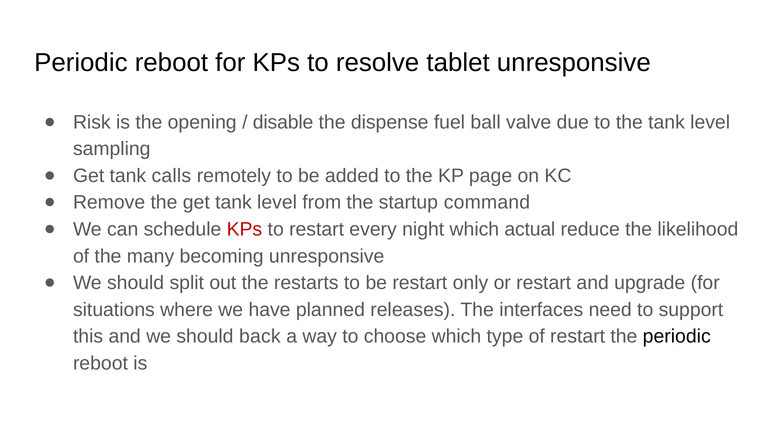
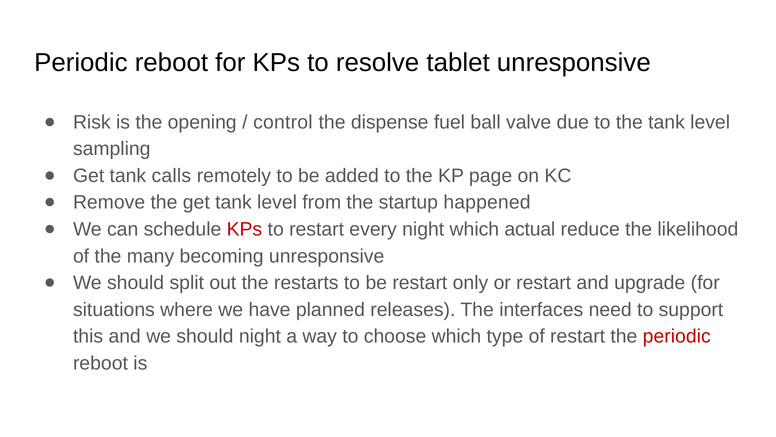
disable: disable -> control
command: command -> happened
should back: back -> night
periodic at (677, 336) colour: black -> red
